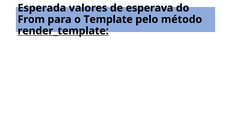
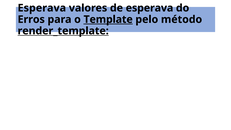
Esperada at (42, 8): Esperada -> Esperava
From: From -> Erros
Template underline: none -> present
